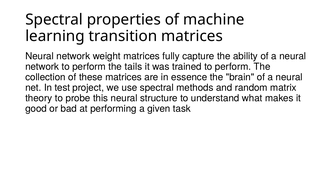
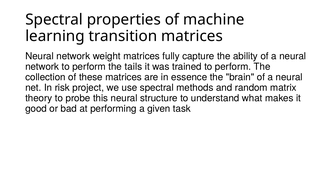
test: test -> risk
